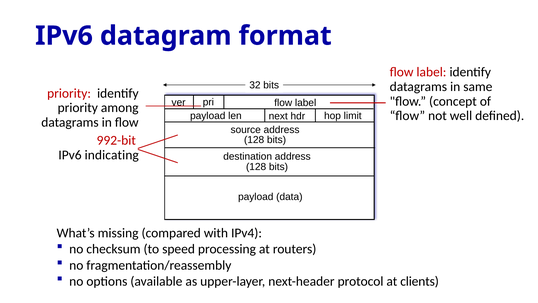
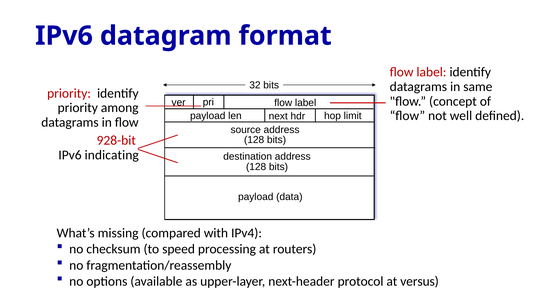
992-bit: 992-bit -> 928-bit
clients: clients -> versus
